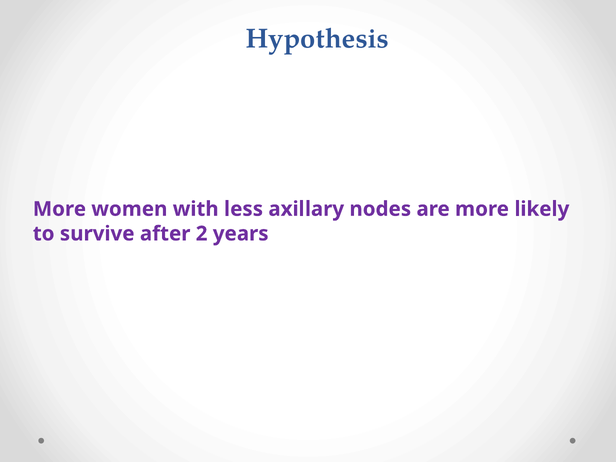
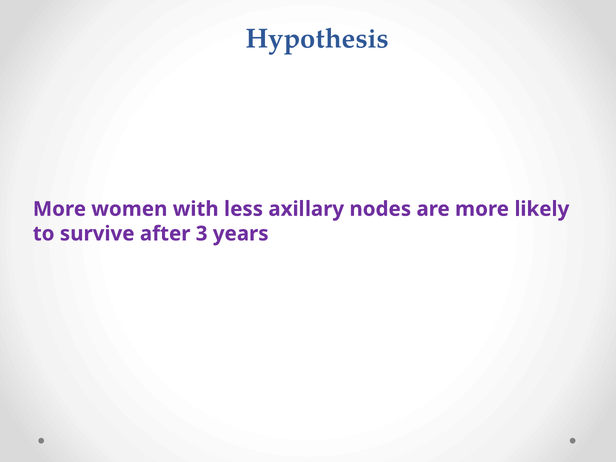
2: 2 -> 3
